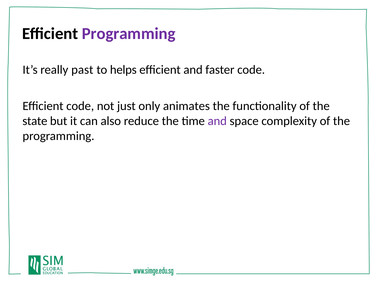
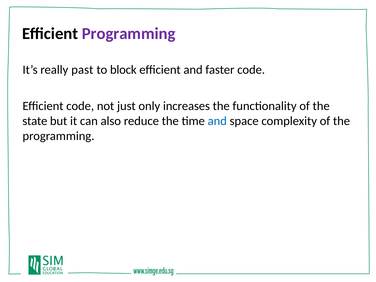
helps: helps -> block
animates: animates -> increases
and at (217, 121) colour: purple -> blue
